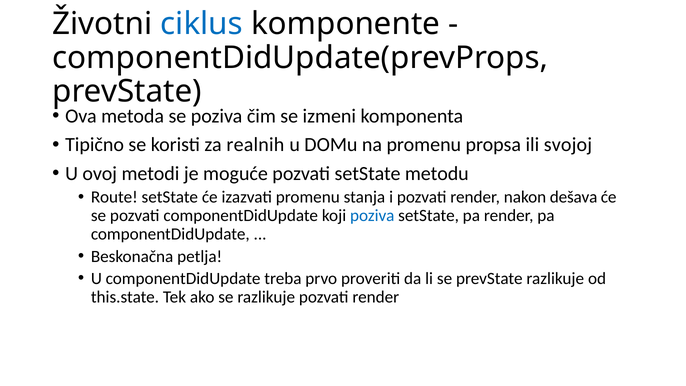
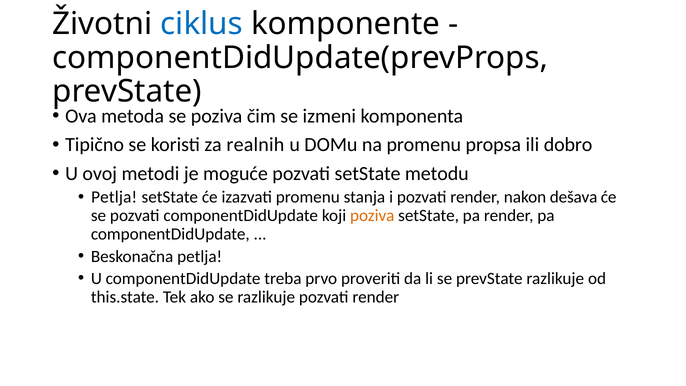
svojoj: svojoj -> dobro
Route at (114, 197): Route -> Petlja
poziva at (372, 216) colour: blue -> orange
